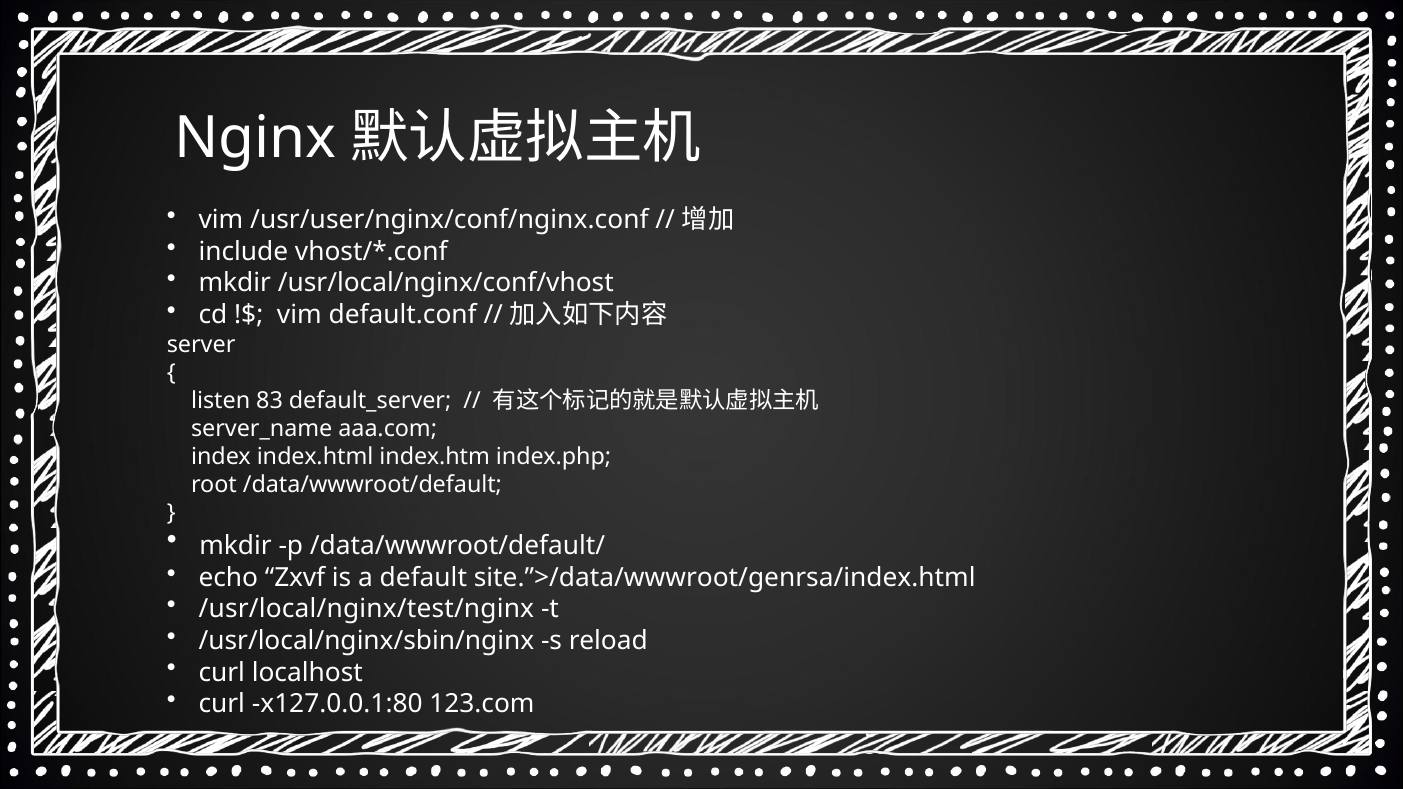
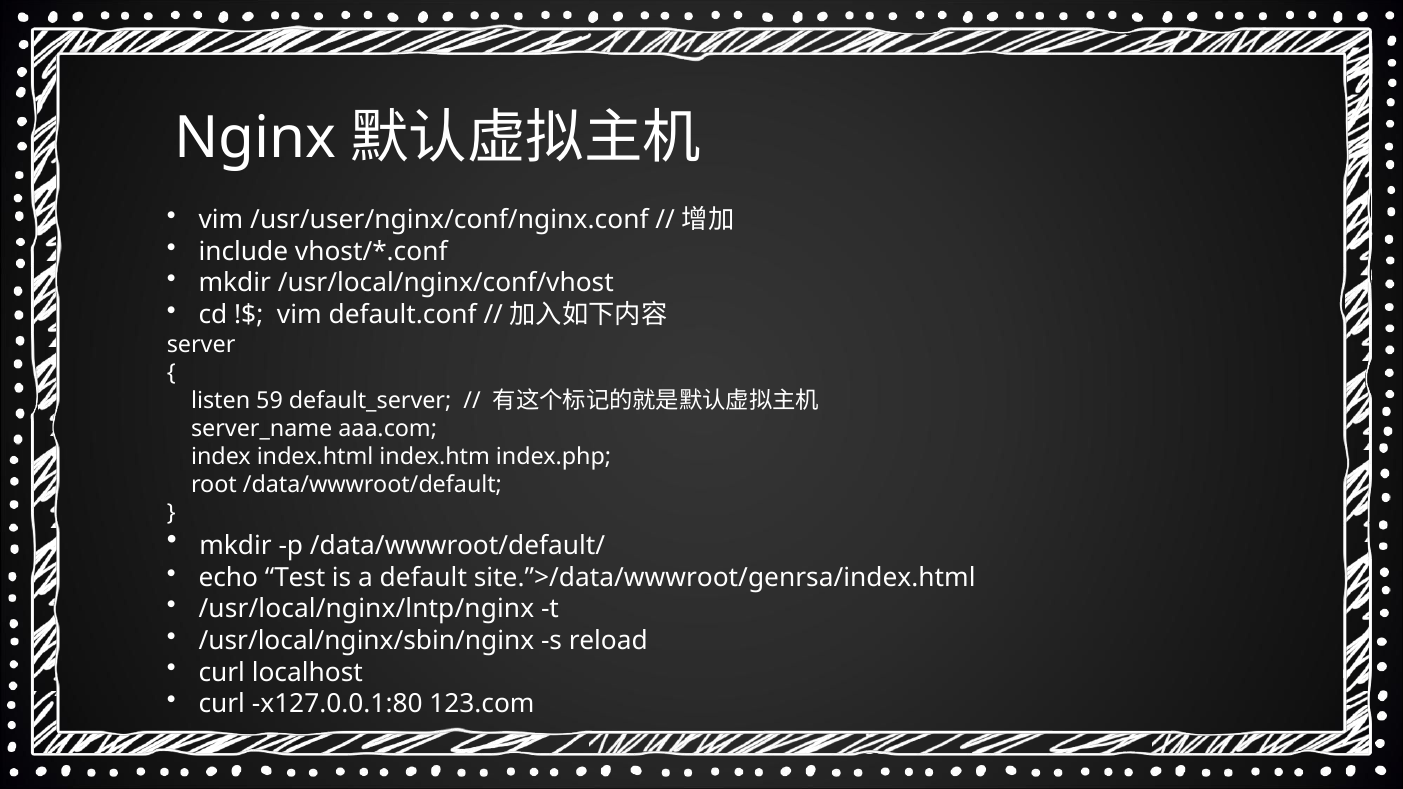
83: 83 -> 59
Zxvf: Zxvf -> Test
/usr/local/nginx/test/nginx: /usr/local/nginx/test/nginx -> /usr/local/nginx/lntp/nginx
